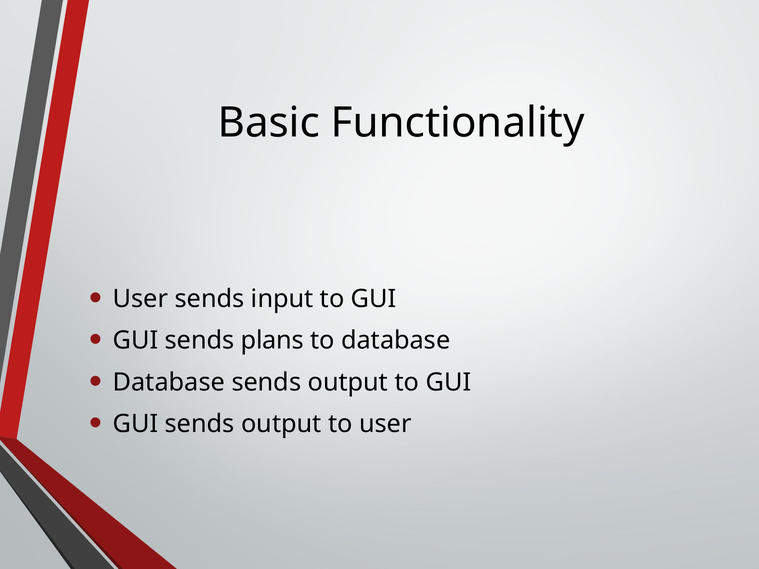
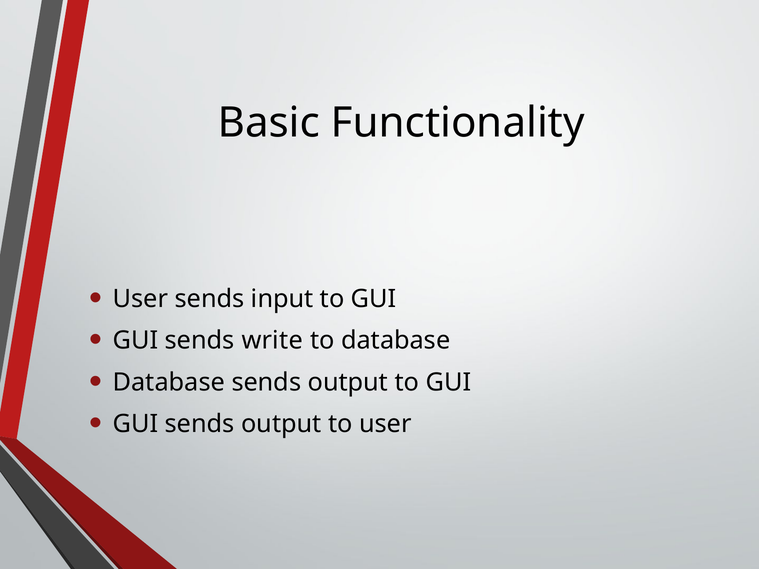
plans: plans -> write
